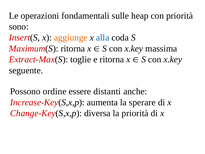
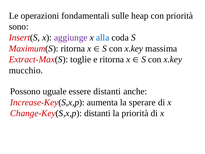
aggiunge colour: orange -> purple
seguente: seguente -> mucchio
ordine: ordine -> uguale
Change-Key(S,x,p diversa: diversa -> distanti
